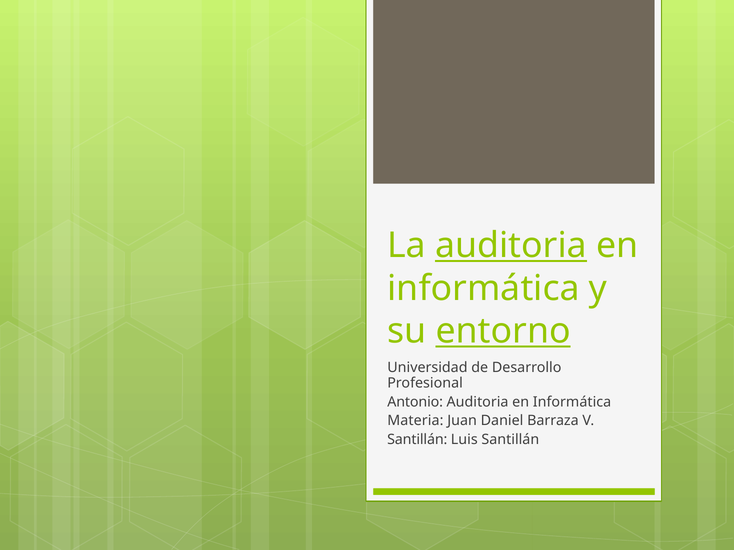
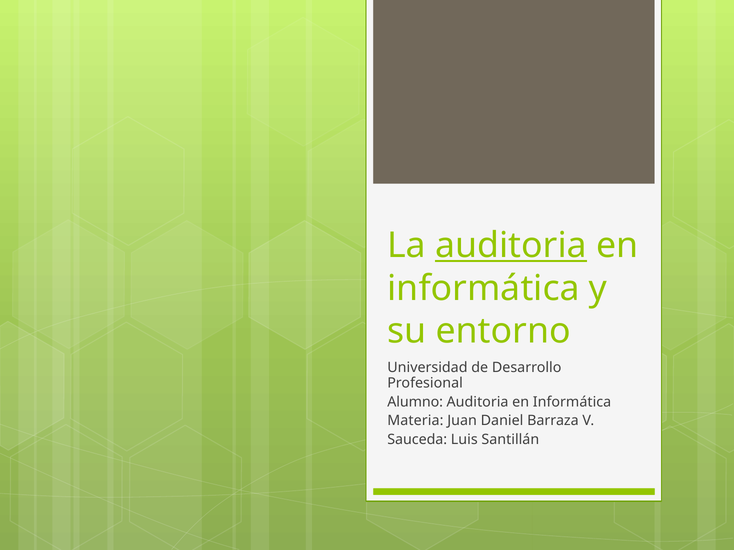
entorno underline: present -> none
Antonio: Antonio -> Alumno
Santillán at (417, 440): Santillán -> Sauceda
